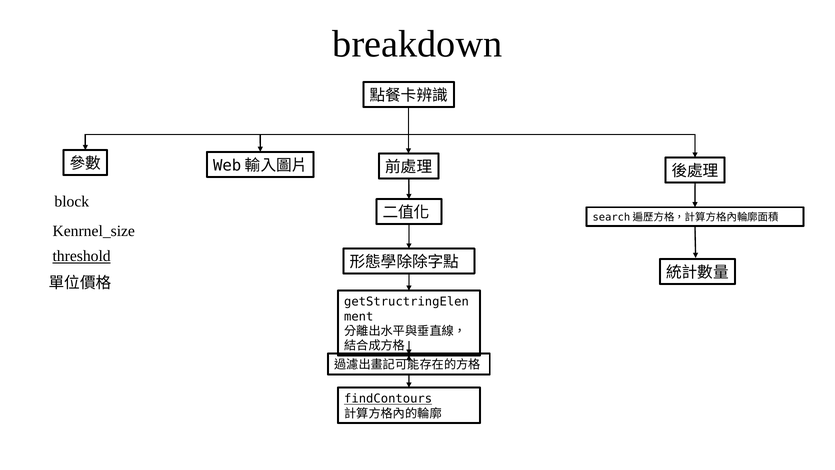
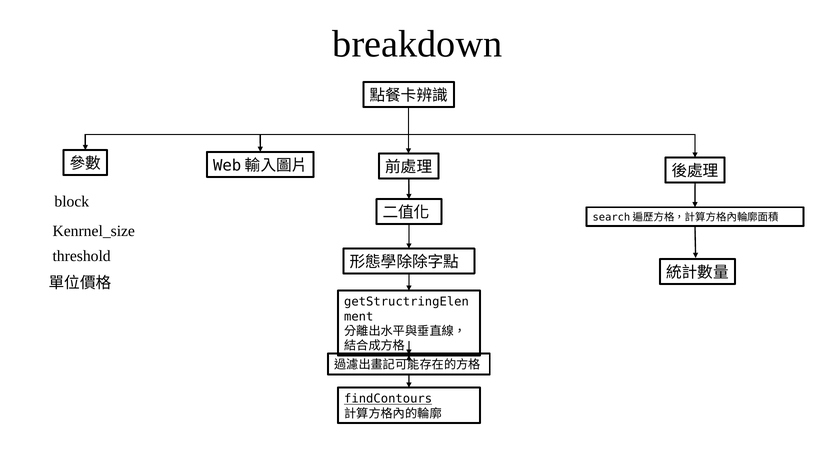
threshold underline: present -> none
